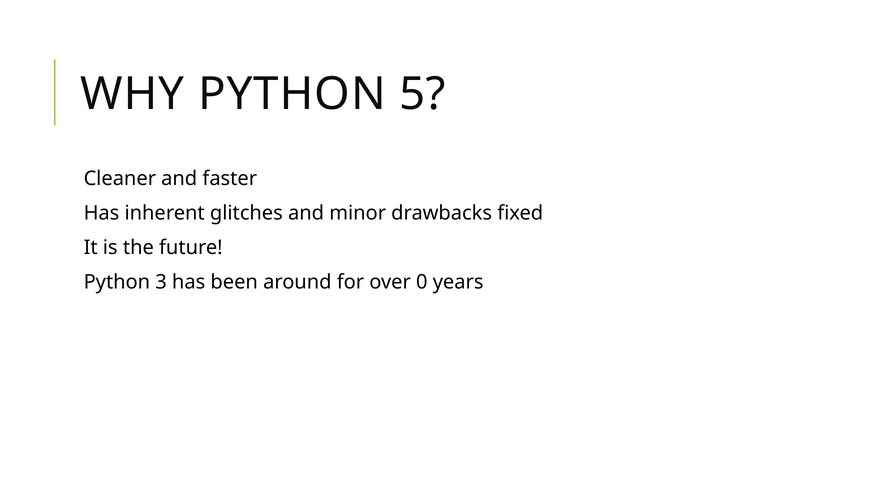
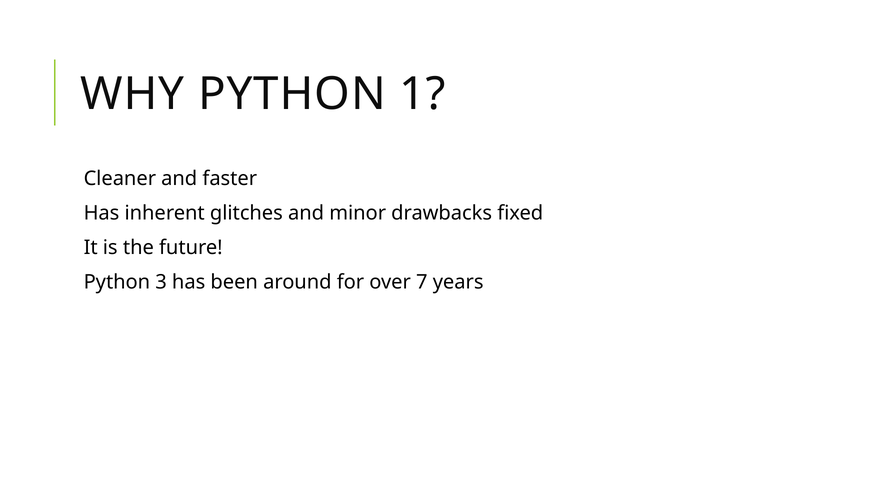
5: 5 -> 1
0: 0 -> 7
